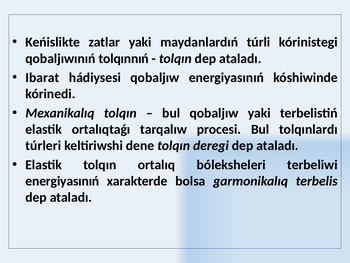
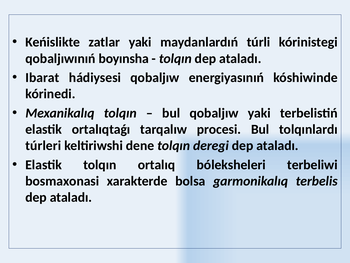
tolqınnıń: tolqınnıń -> boyınsha
energiyasınıń at (62, 181): energiyasınıń -> bosmaxonasi
